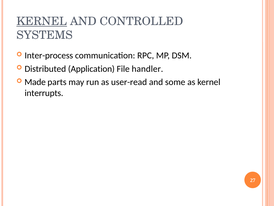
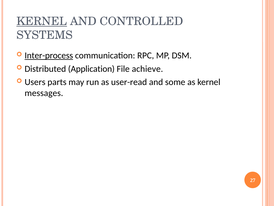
Inter-process underline: none -> present
handler: handler -> achieve
Made: Made -> Users
interrupts: interrupts -> messages
